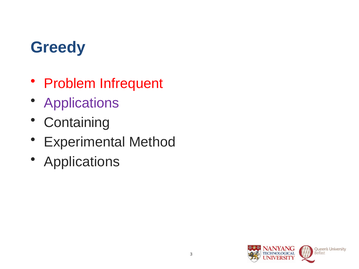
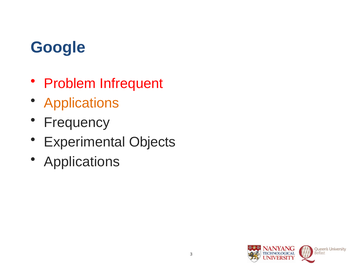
Greedy: Greedy -> Google
Applications at (82, 103) colour: purple -> orange
Containing: Containing -> Frequency
Method: Method -> Objects
